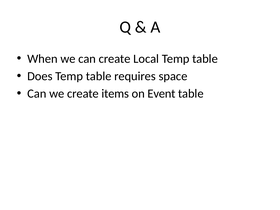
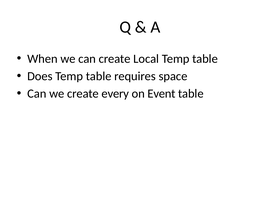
items: items -> every
